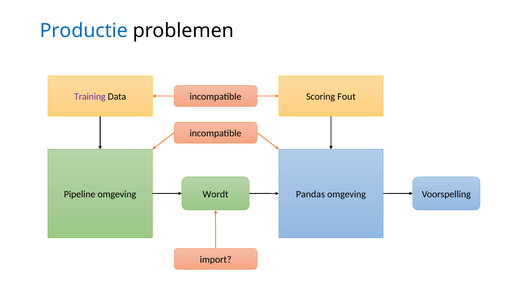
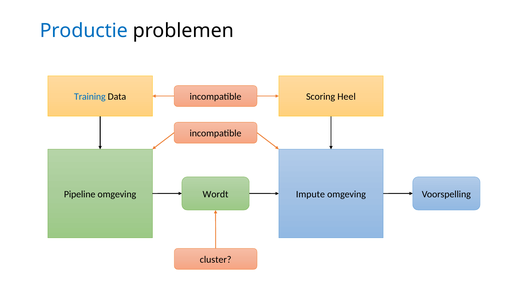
Training colour: purple -> blue
Fout: Fout -> Heel
Pandas: Pandas -> Impute
import: import -> cluster
